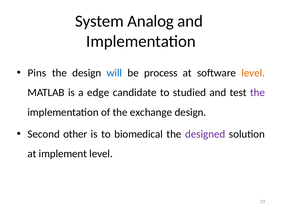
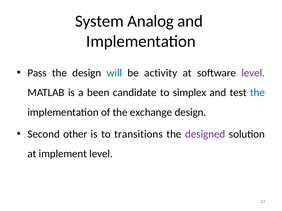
Pins: Pins -> Pass
process: process -> activity
level at (253, 73) colour: orange -> purple
edge: edge -> been
studied: studied -> simplex
the at (257, 93) colour: purple -> blue
biomedical: biomedical -> transitions
